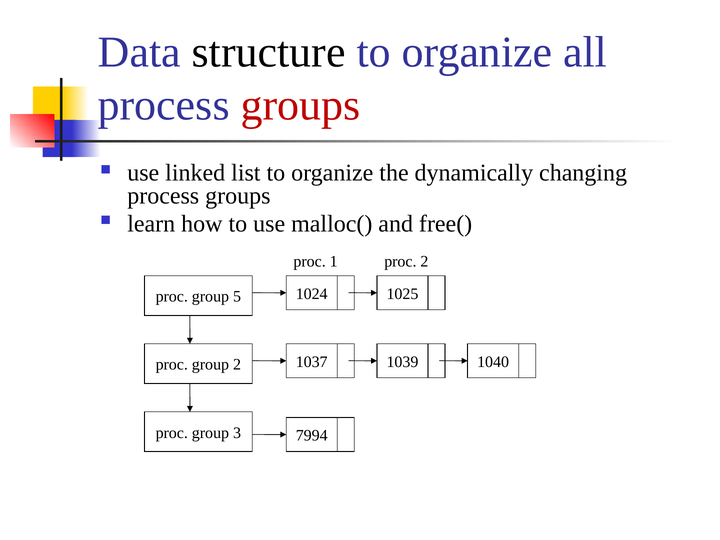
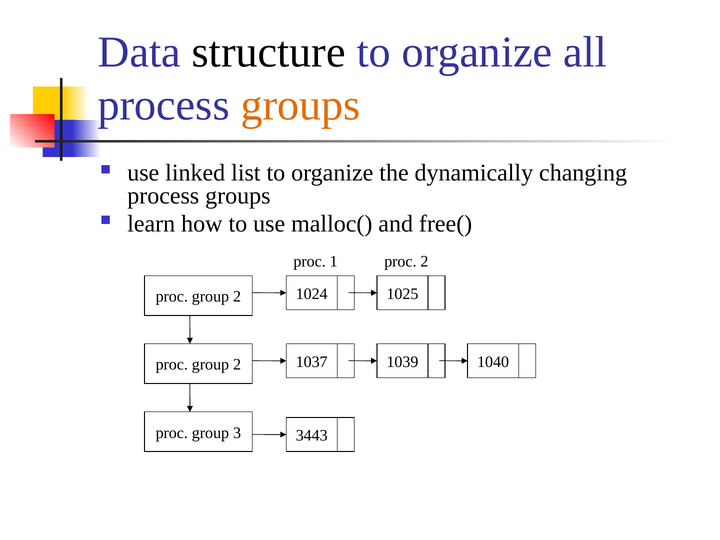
groups at (301, 105) colour: red -> orange
5 at (237, 297): 5 -> 2
7994: 7994 -> 3443
